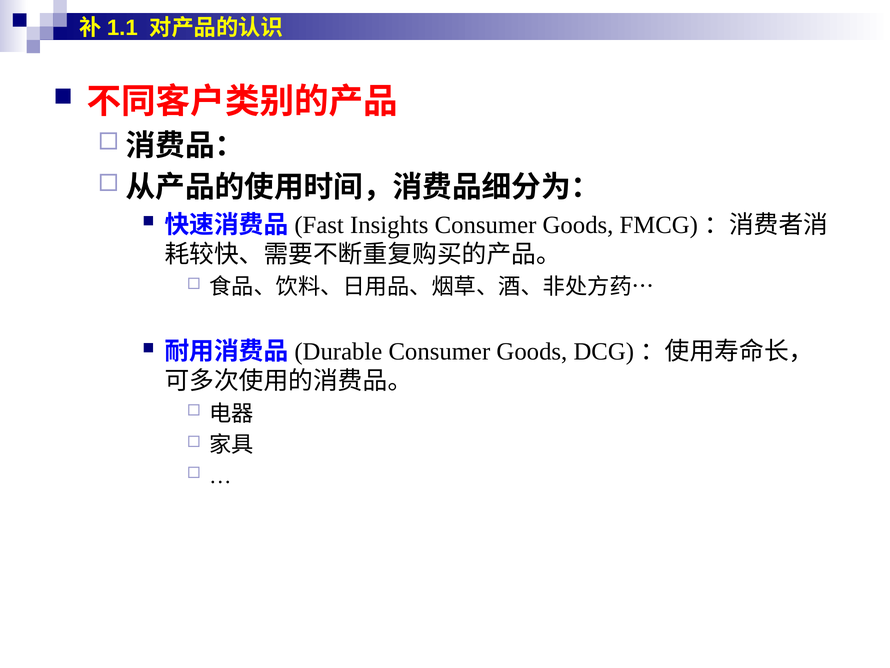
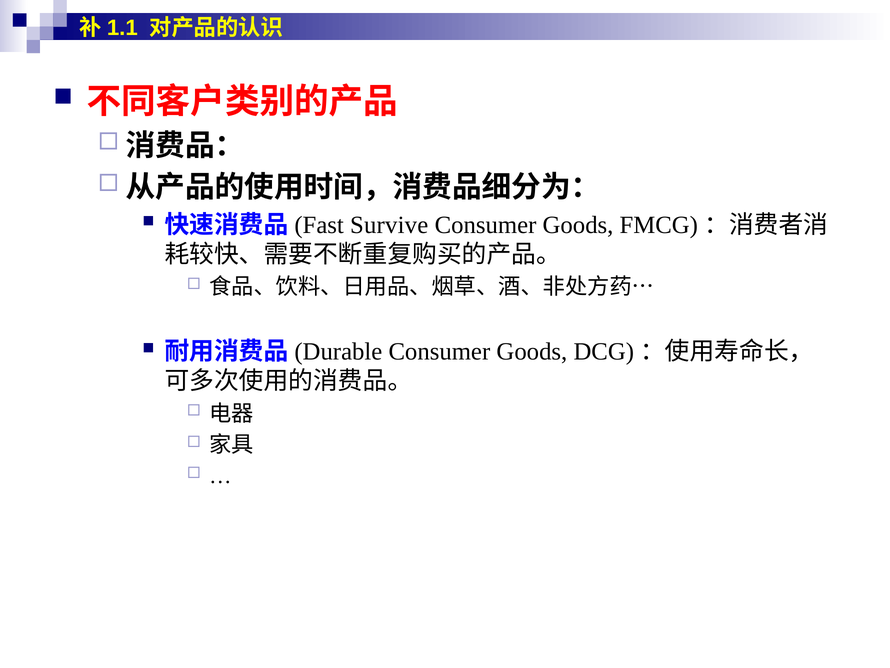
Insights: Insights -> Survive
